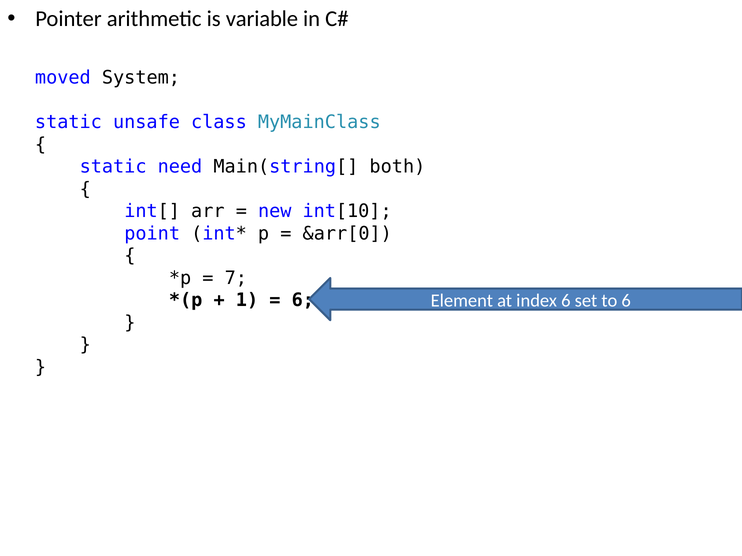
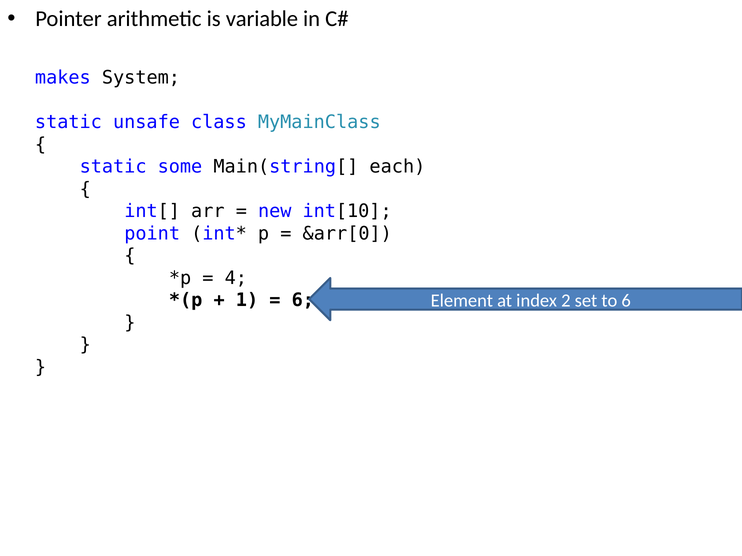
moved: moved -> makes
need: need -> some
both: both -> each
7: 7 -> 4
index 6: 6 -> 2
